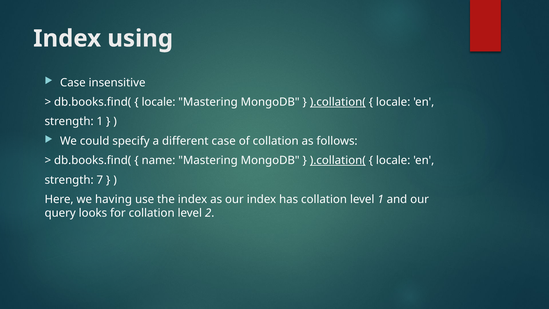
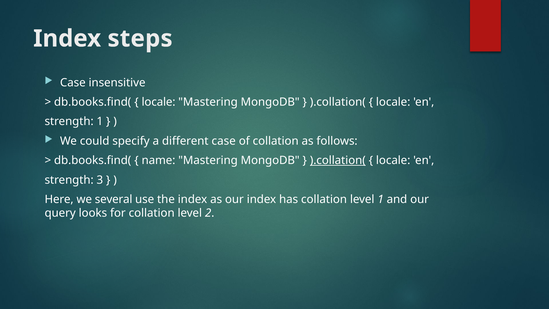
using: using -> steps
).collation( at (338, 102) underline: present -> none
7: 7 -> 3
having: having -> several
